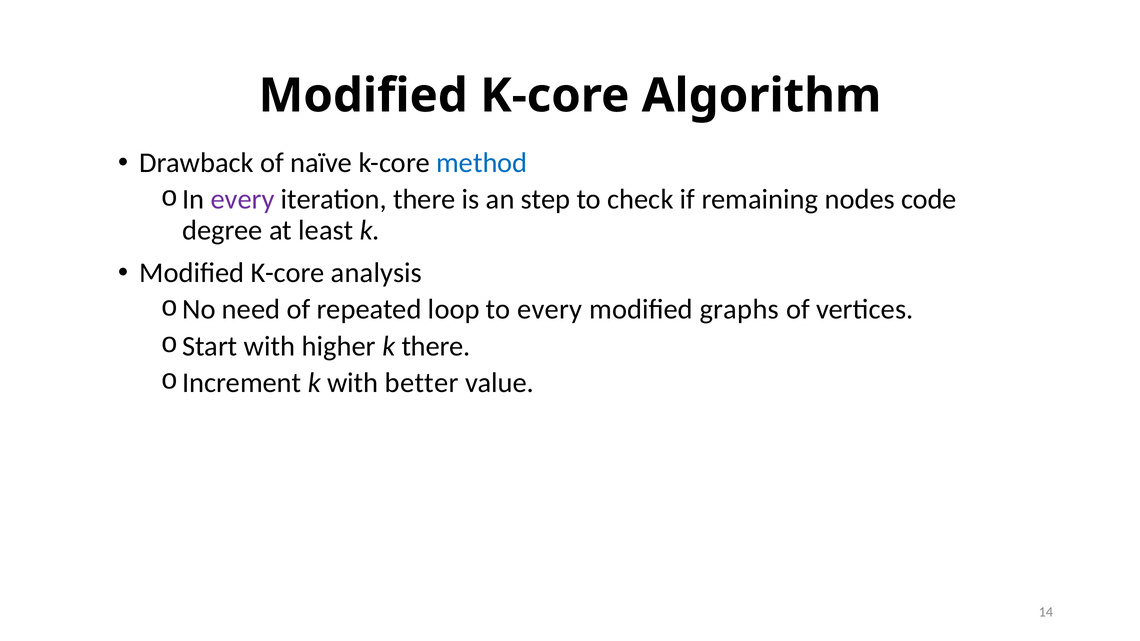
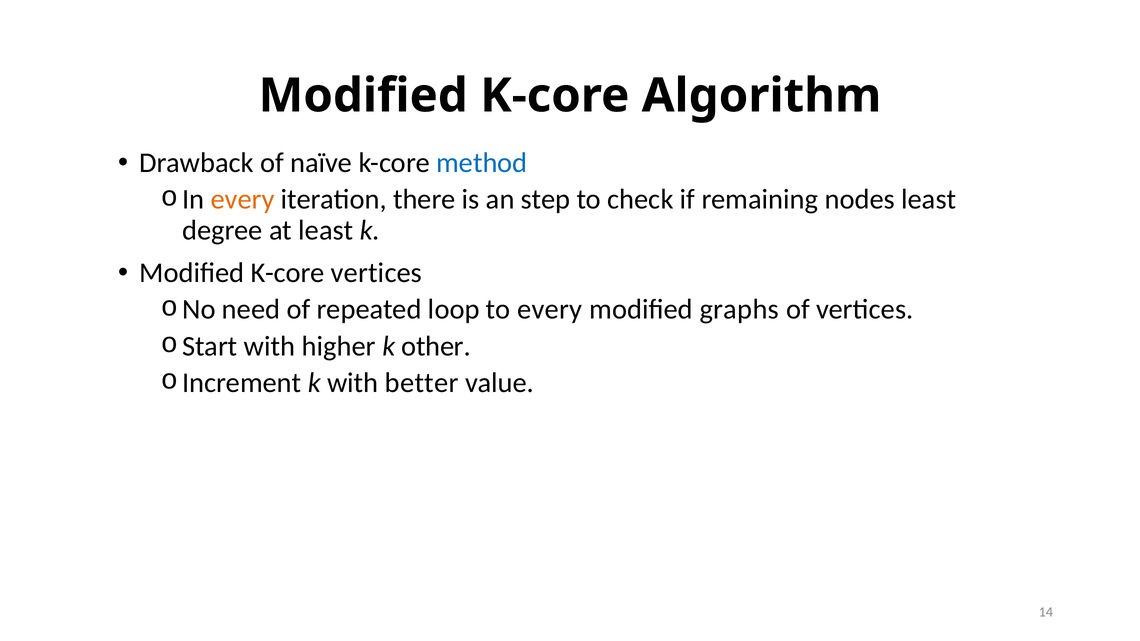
every at (243, 200) colour: purple -> orange
nodes code: code -> least
K-core analysis: analysis -> vertices
k there: there -> other
